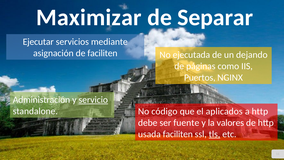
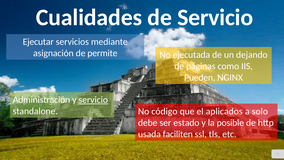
Maximizar: Maximizar -> Cualidades
de Separar: Separar -> Servicio
de faciliten: faciliten -> permite
Puertos: Puertos -> Pueden
a http: http -> solo
fuente: fuente -> estado
valores: valores -> posible
tls underline: present -> none
